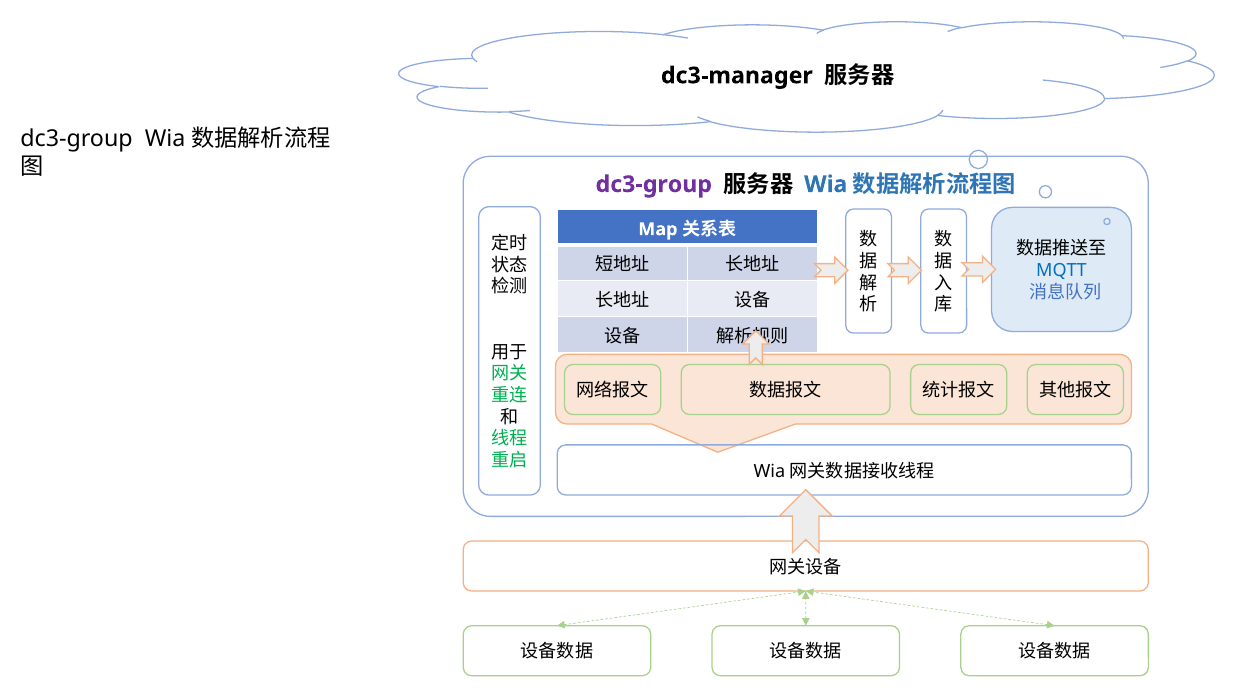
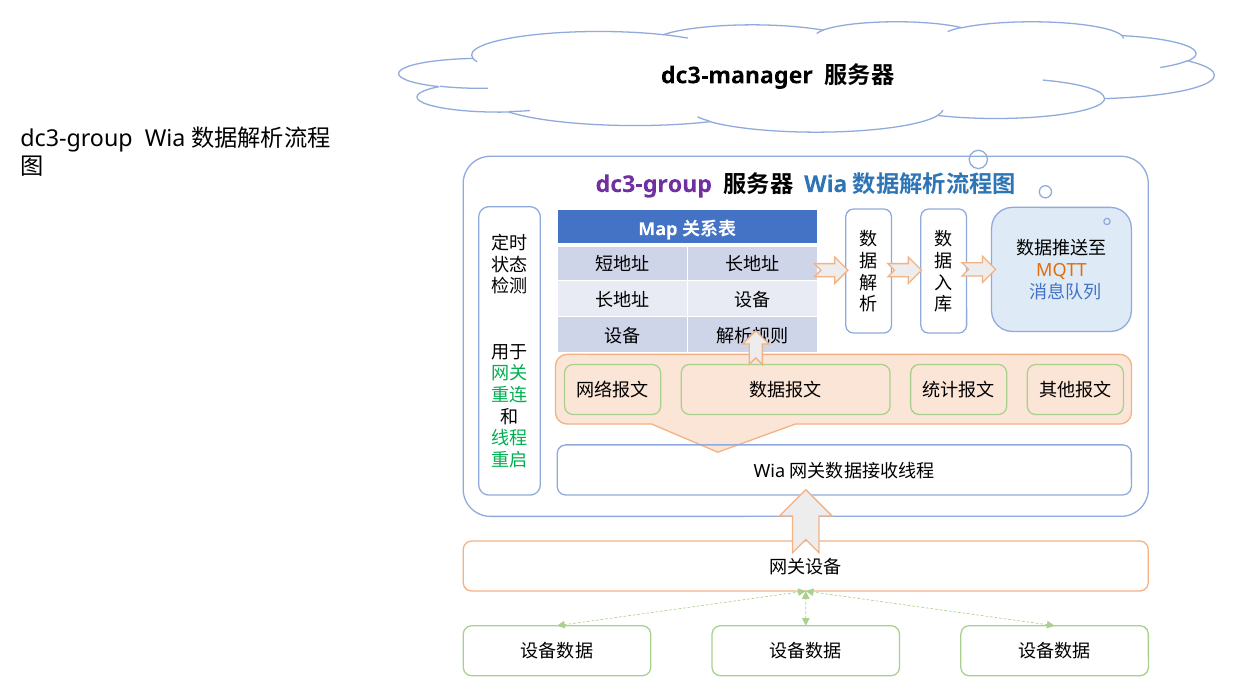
MQTT colour: blue -> orange
